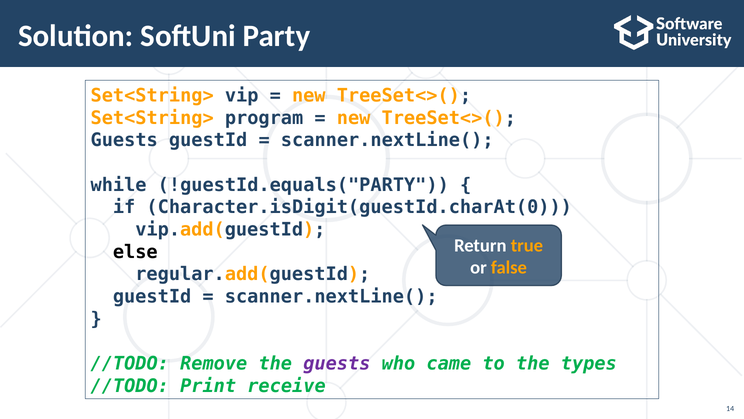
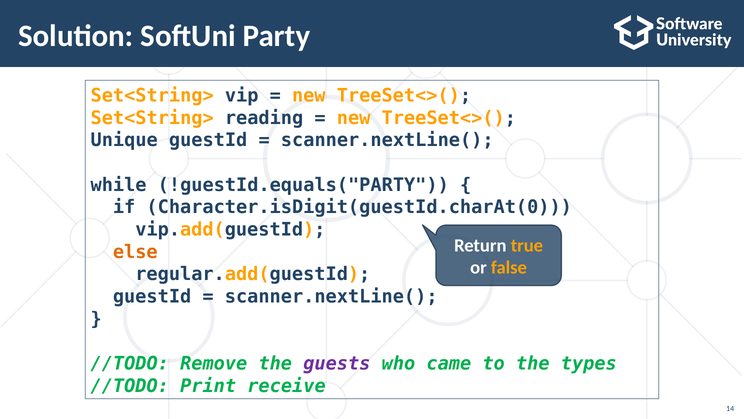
program: program -> reading
Guests at (124, 140): Guests -> Unique
else colour: black -> orange
